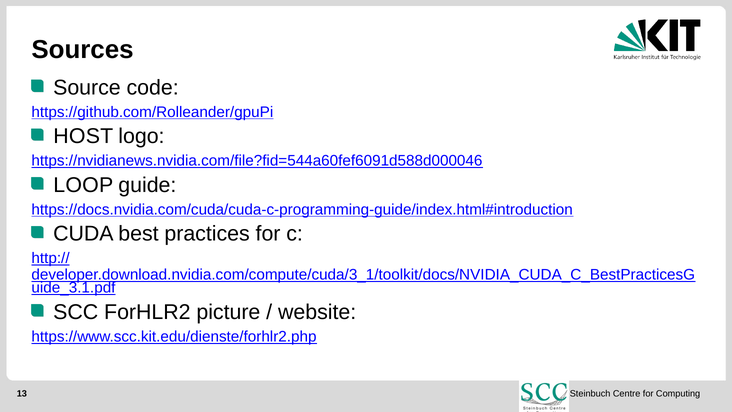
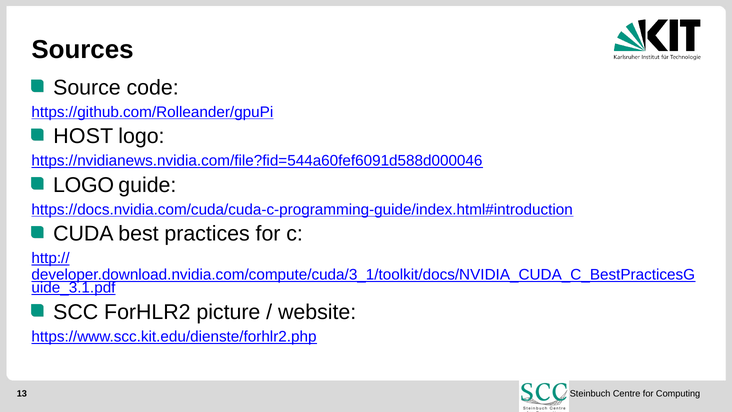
LOOP at (83, 185): LOOP -> LOGO
